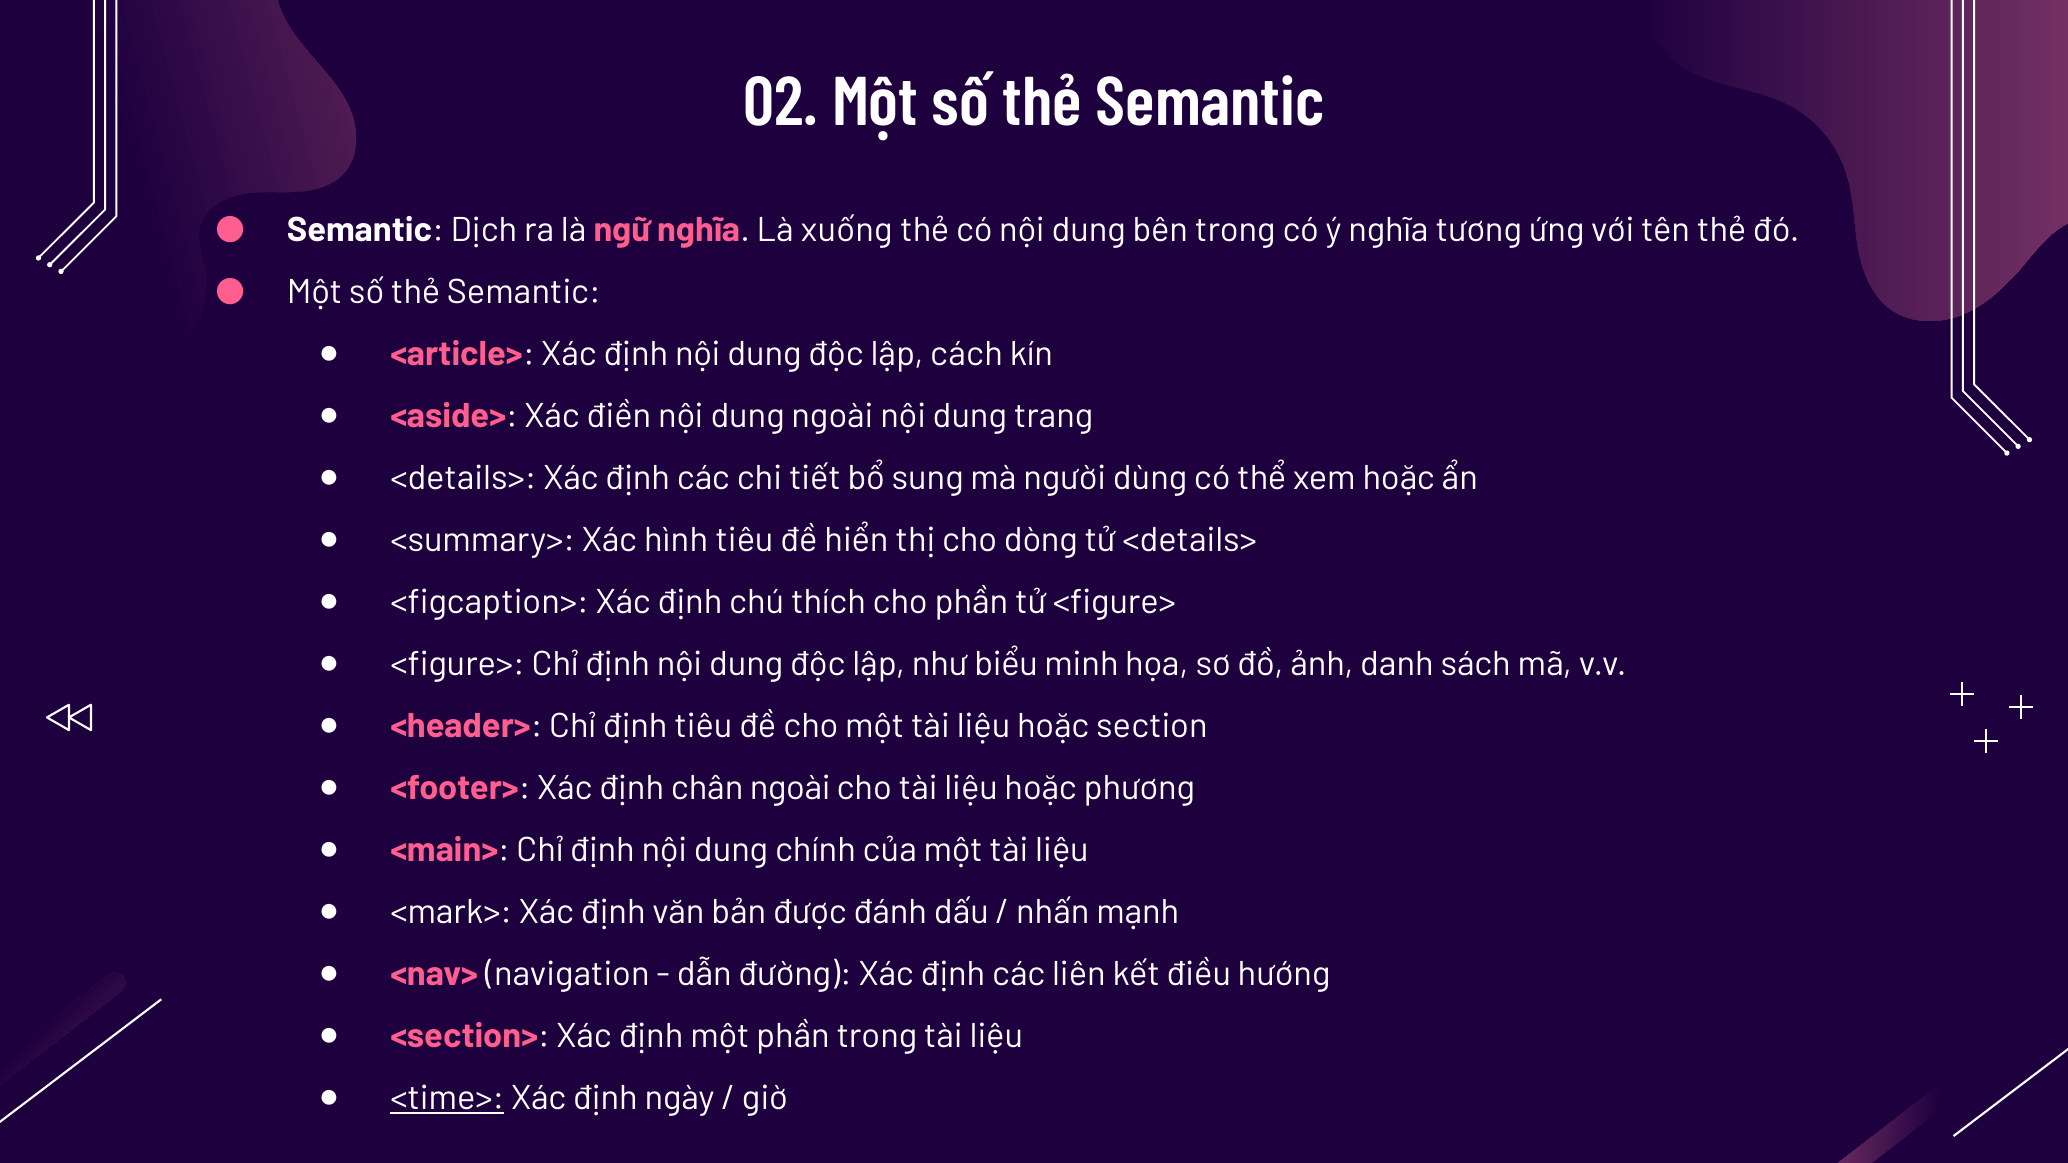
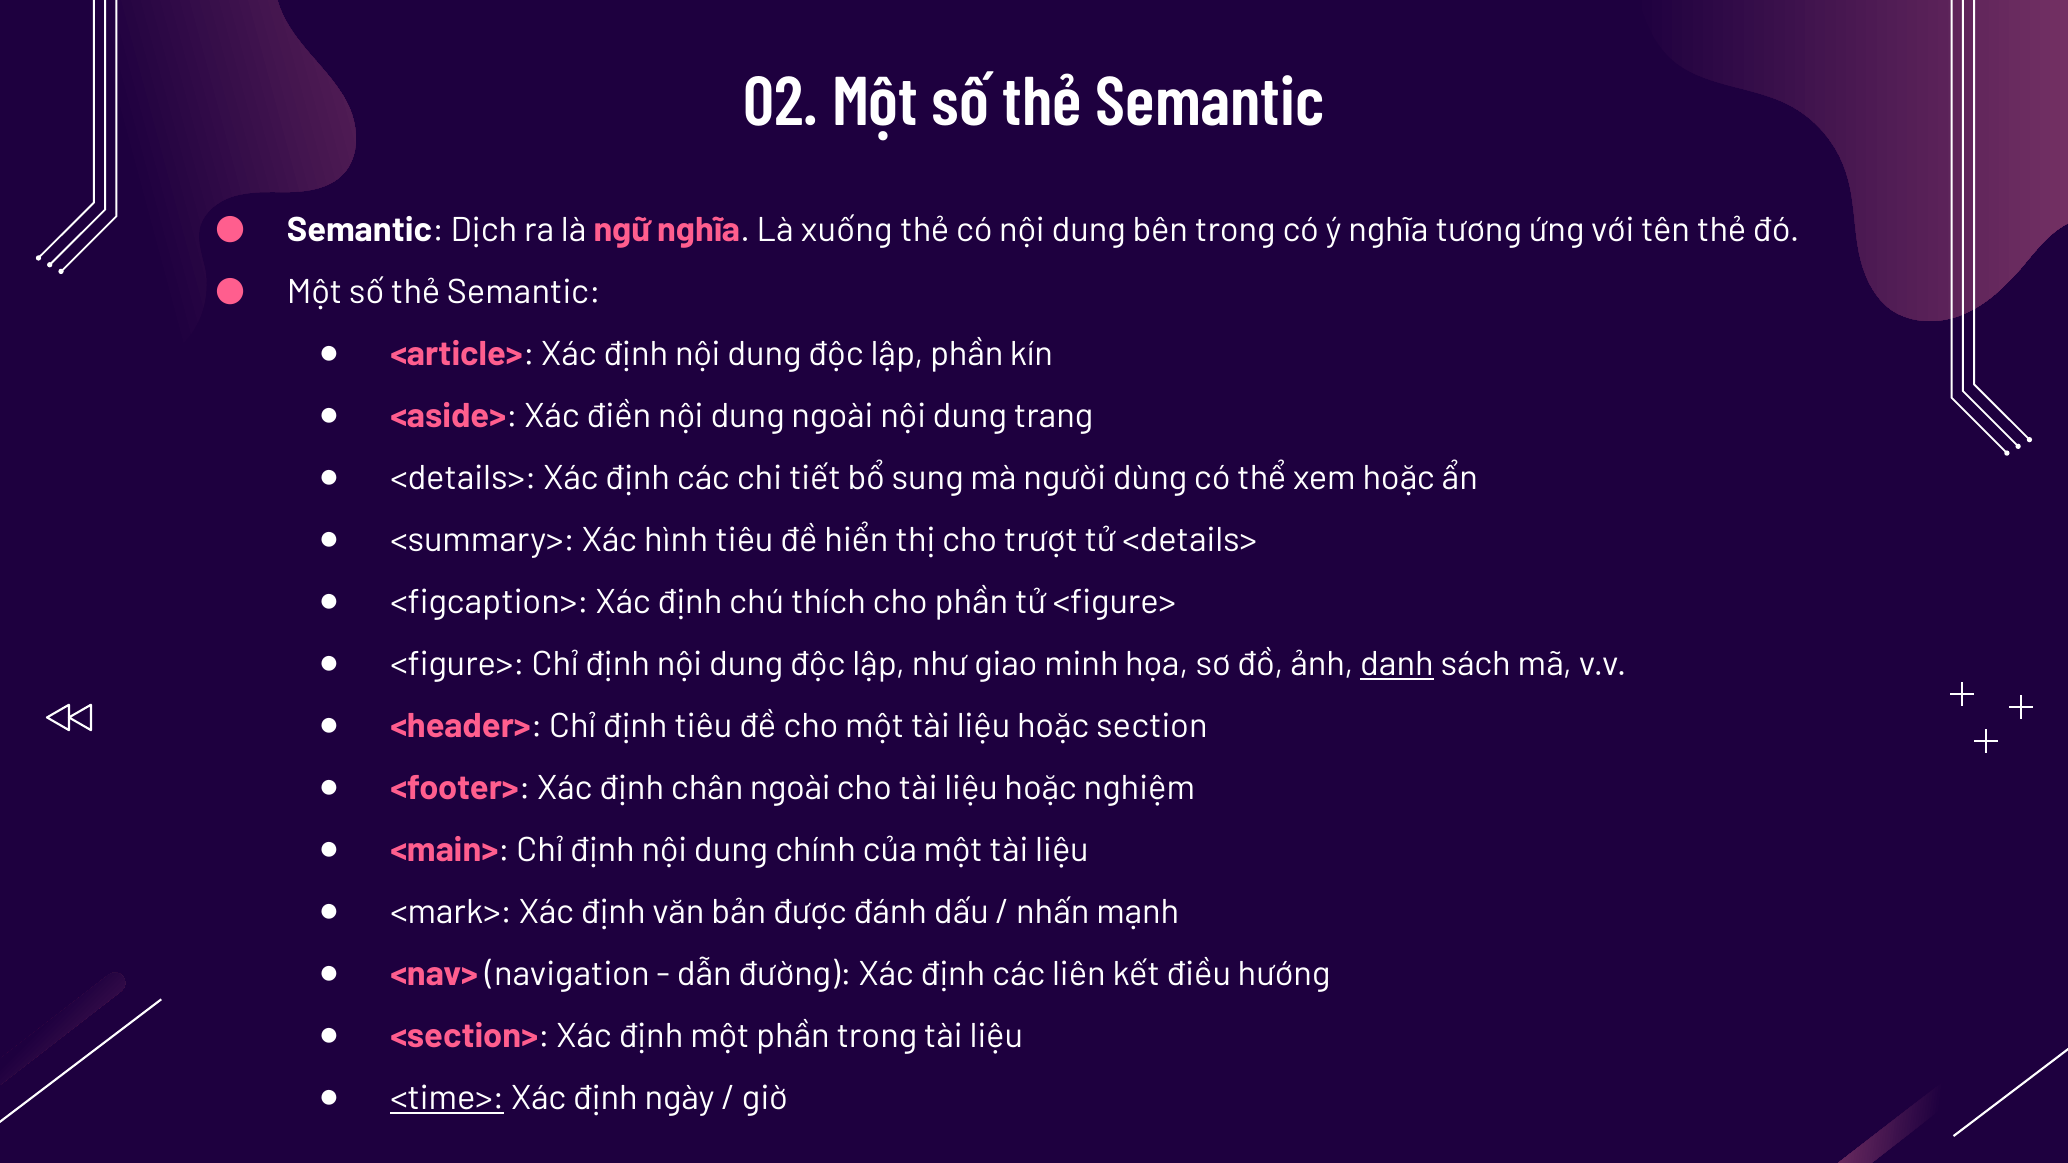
lập cách: cách -> phần
dòng: dòng -> trượt
biểu: biểu -> giao
danh underline: none -> present
phương: phương -> nghiệm
